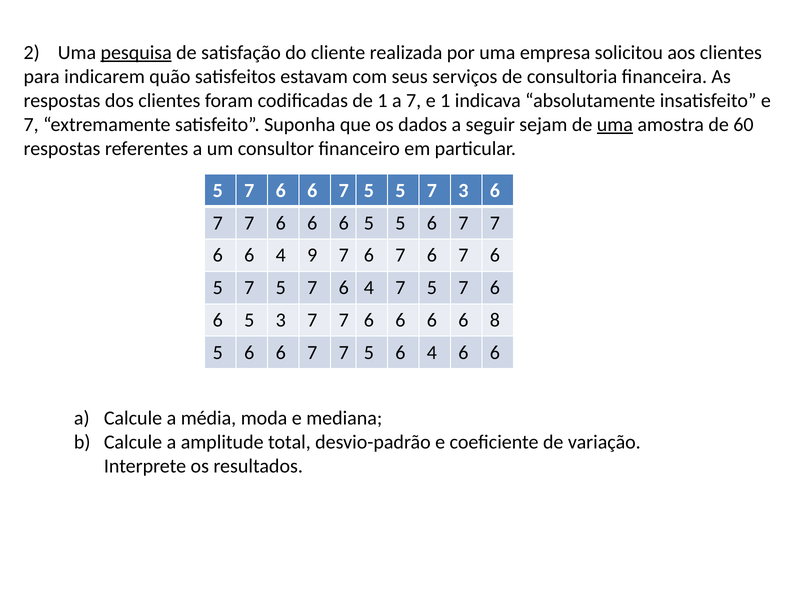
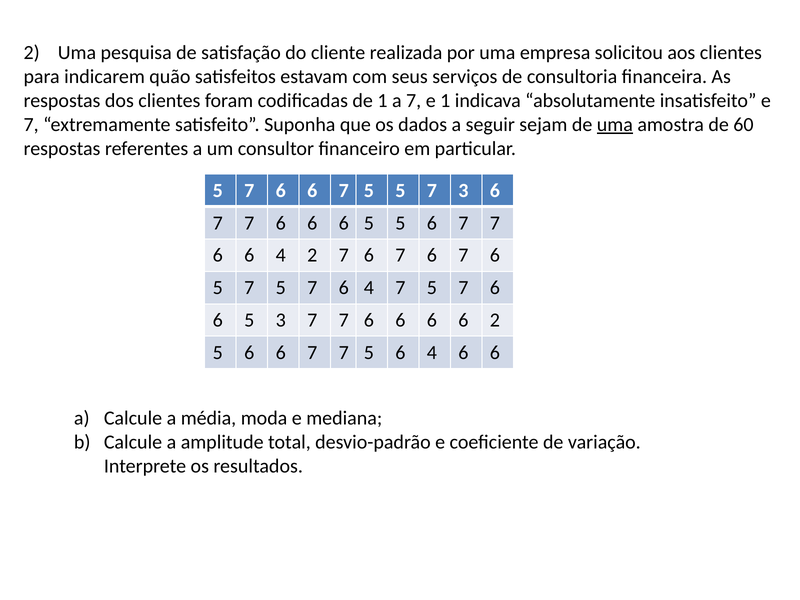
pesquisa underline: present -> none
4 9: 9 -> 2
6 8: 8 -> 2
